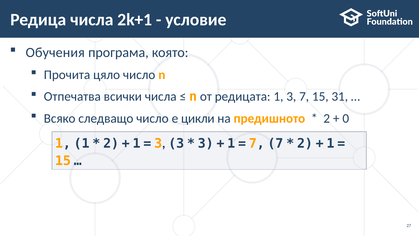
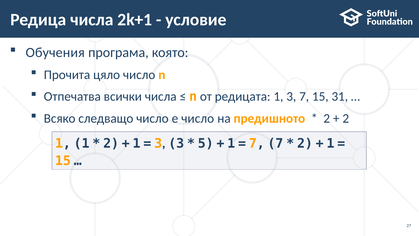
e цикли: цикли -> число
0 at (346, 118): 0 -> 2
3 at (206, 143): 3 -> 5
